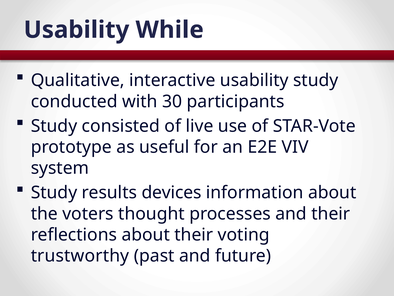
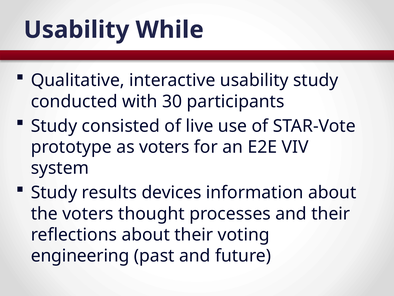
as useful: useful -> voters
trustworthy: trustworthy -> engineering
